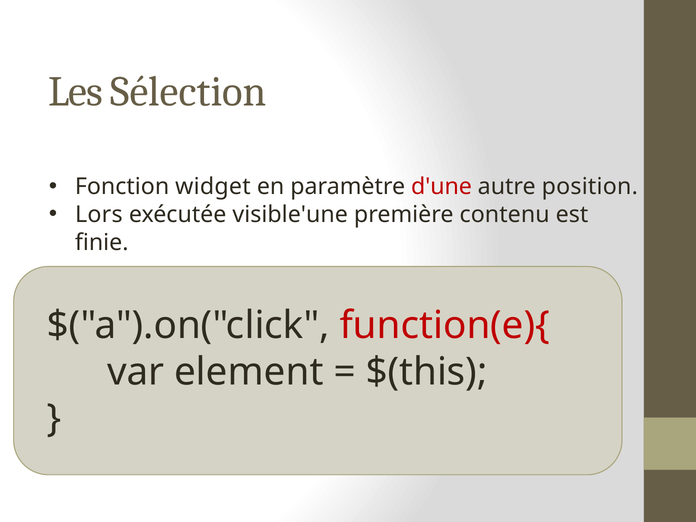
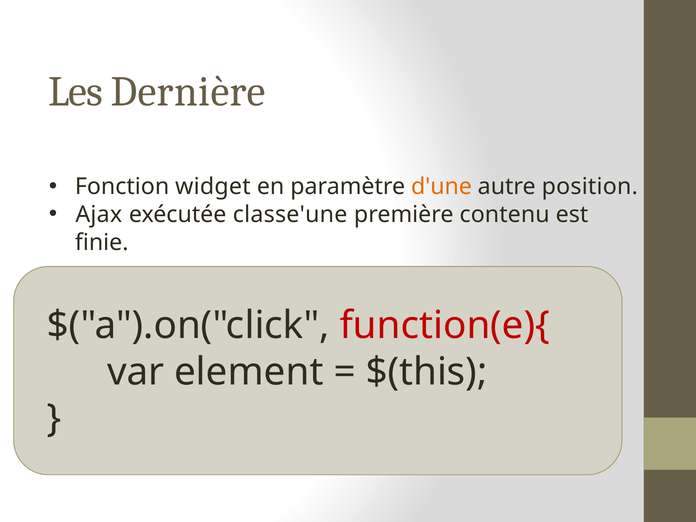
Sélection: Sélection -> Dernière
d'une colour: red -> orange
Lors: Lors -> Ajax
visible'une: visible'une -> classe'une
